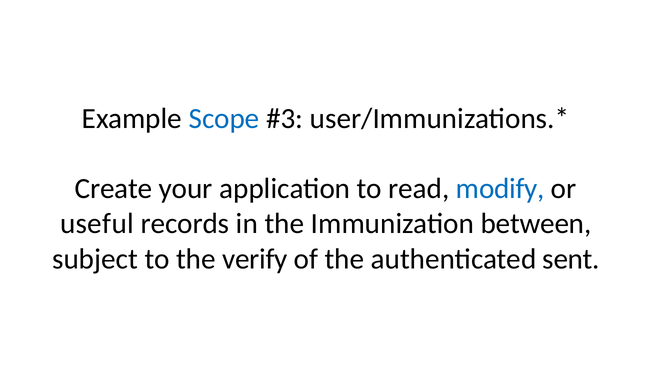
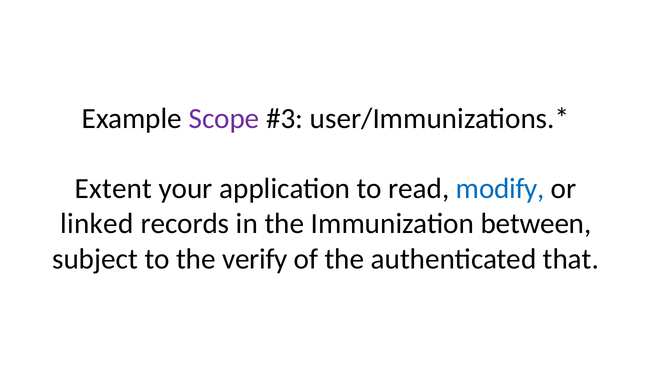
Scope colour: blue -> purple
Create: Create -> Extent
useful: useful -> linked
sent: sent -> that
